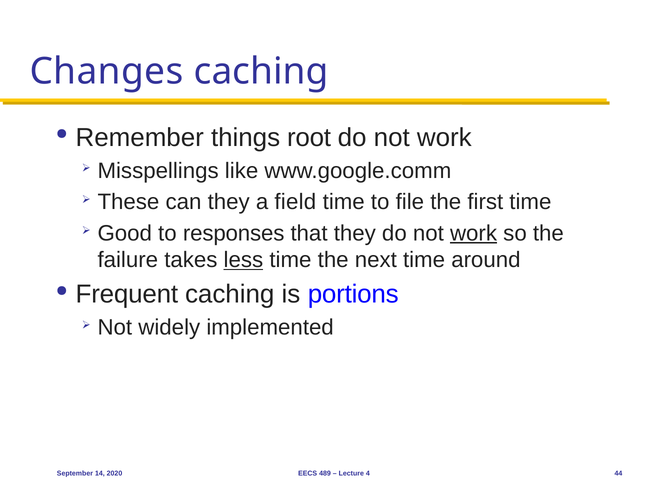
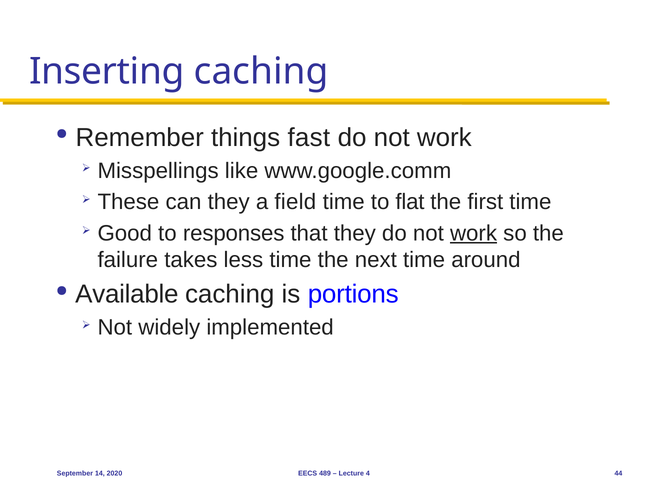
Changes: Changes -> Inserting
root: root -> fast
file: file -> flat
less underline: present -> none
Frequent: Frequent -> Available
